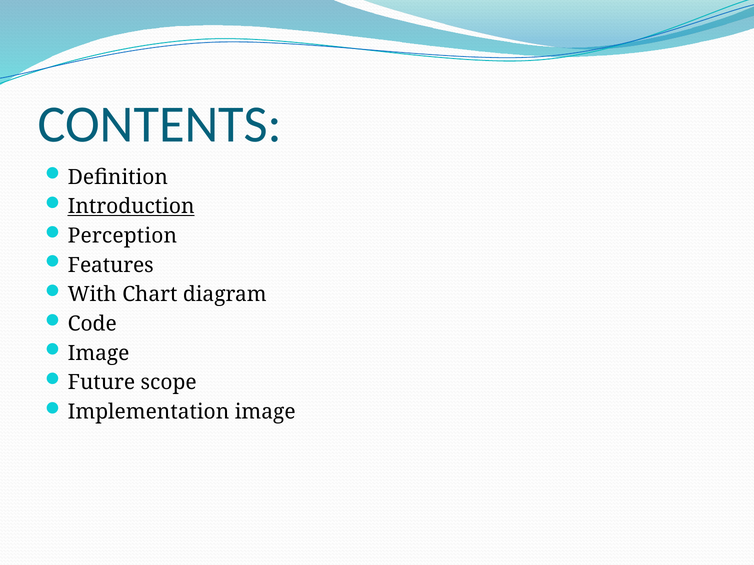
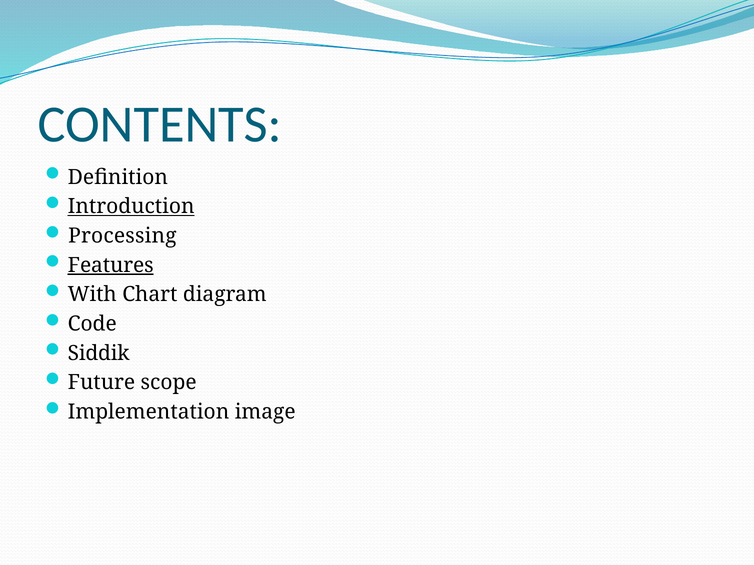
Perception: Perception -> Processing
Features underline: none -> present
Image at (99, 354): Image -> Siddik
